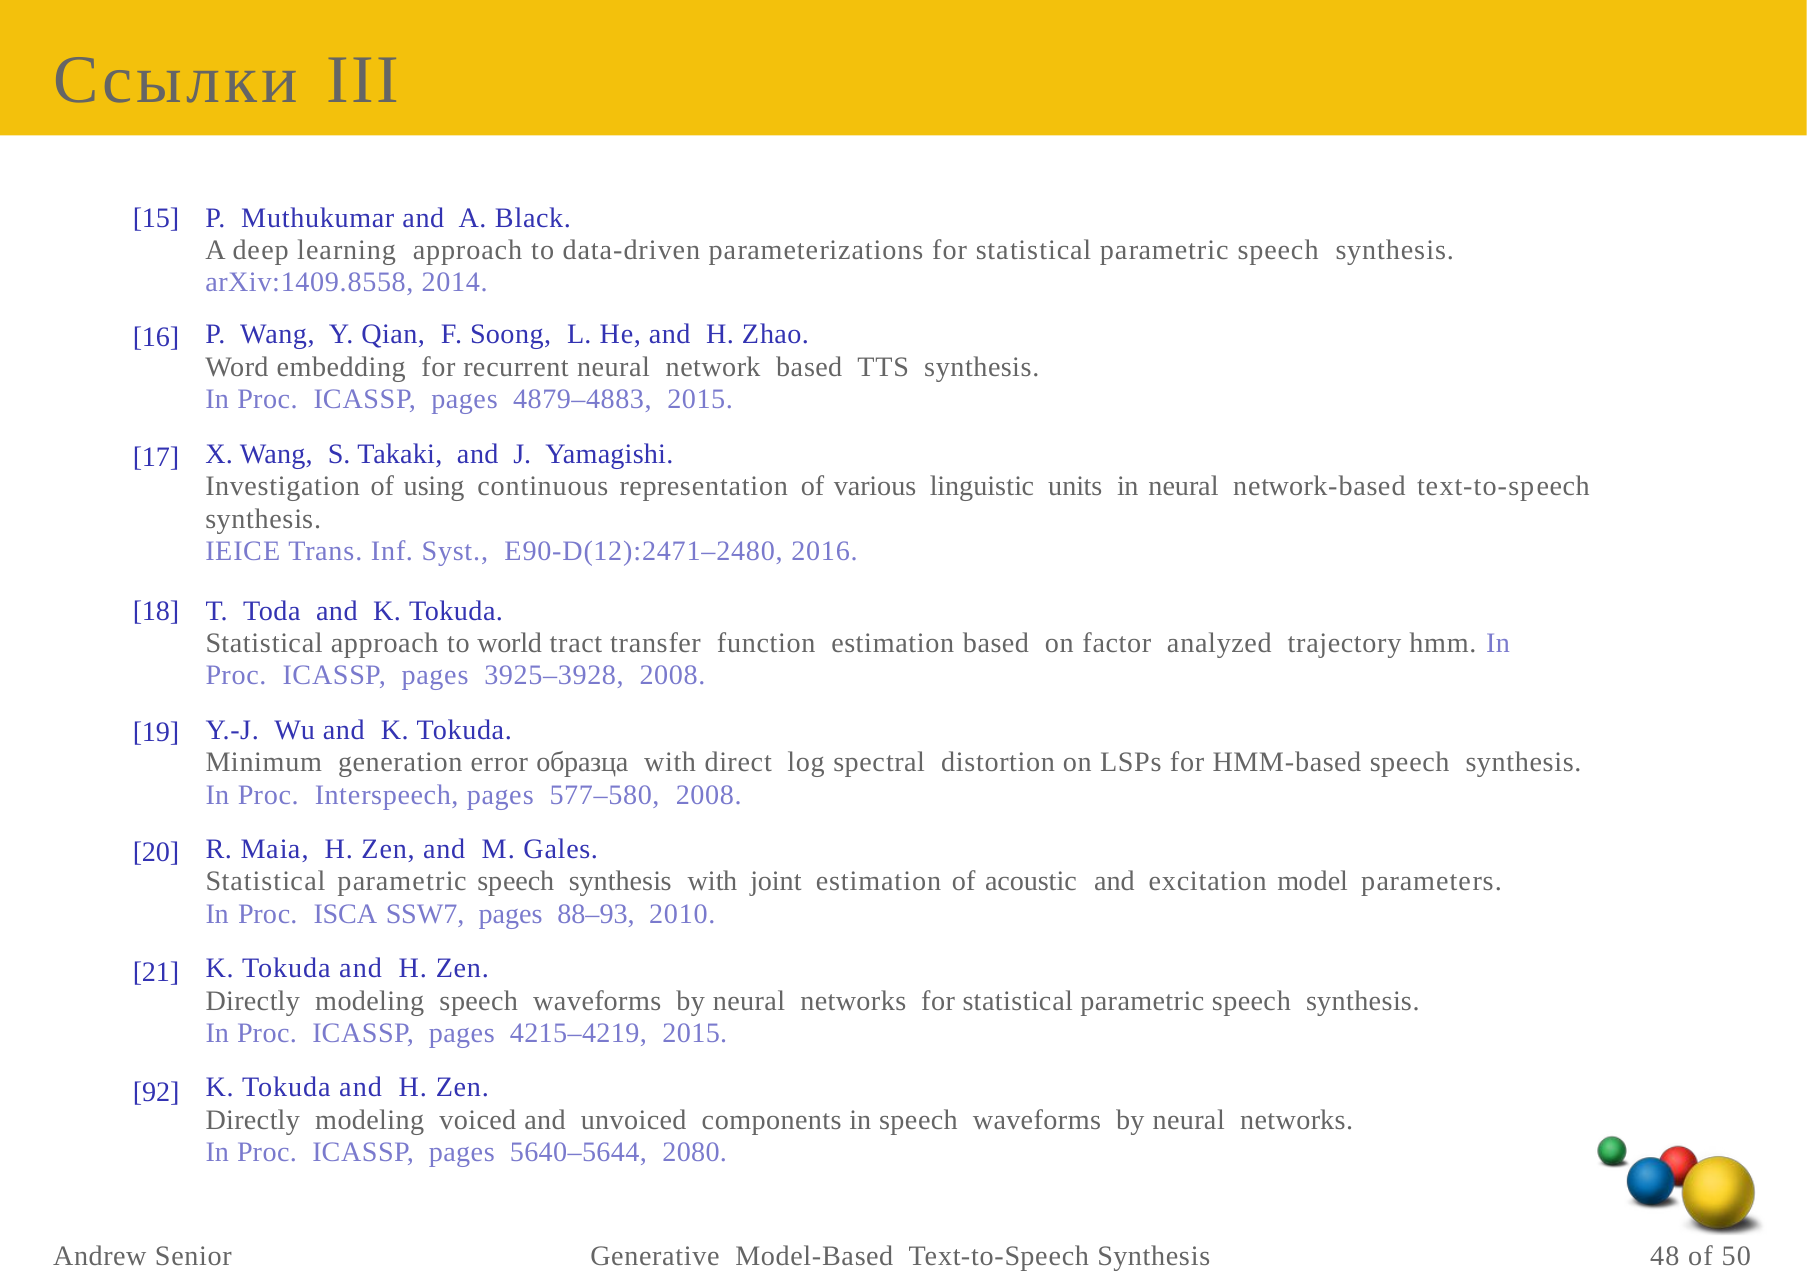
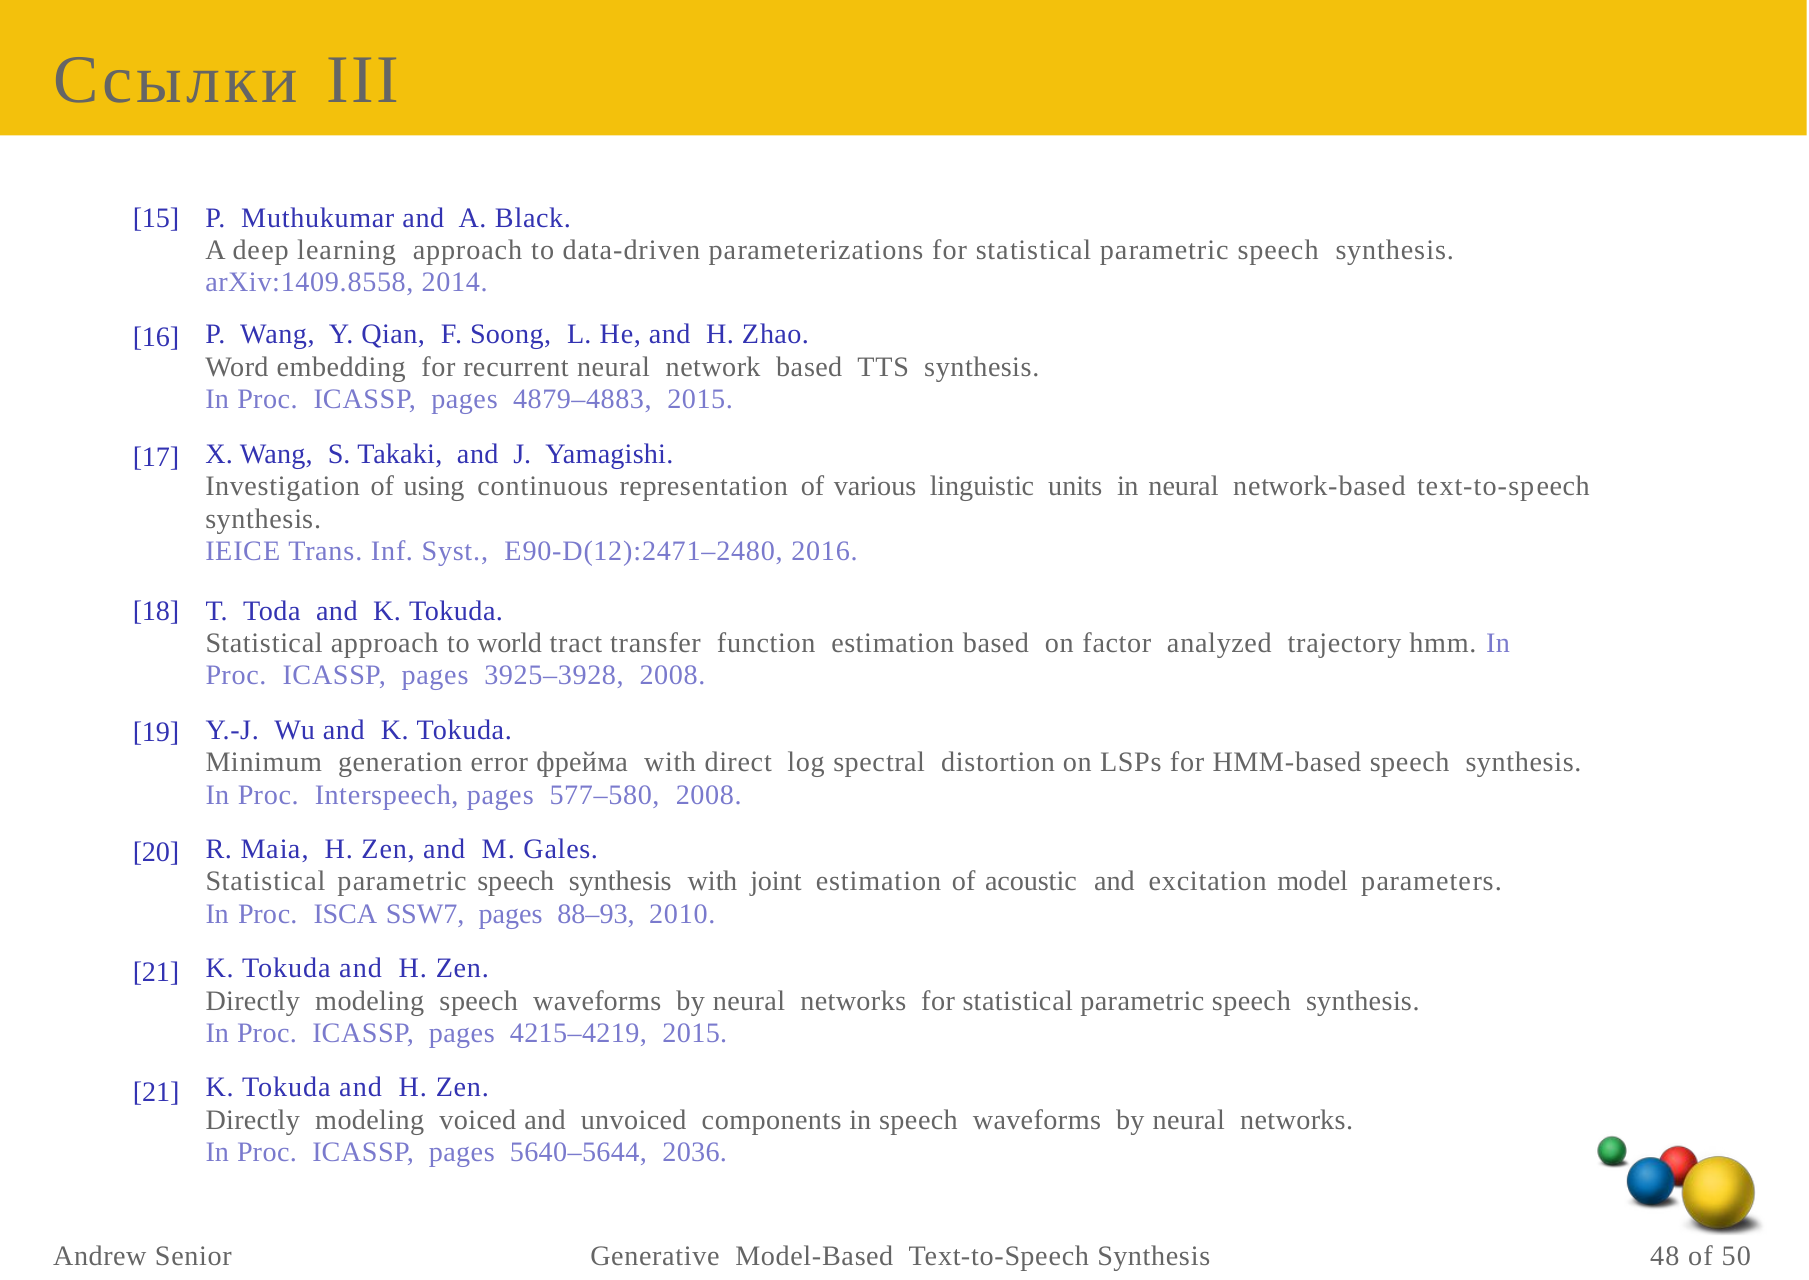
образца: образца -> фрейма
92 at (156, 1092): 92 -> 21
2080: 2080 -> 2036
